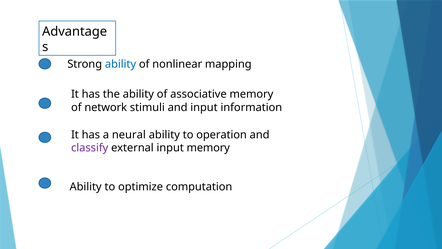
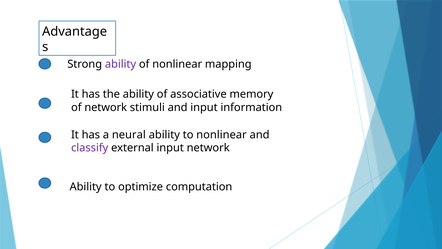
ability at (121, 64) colour: blue -> purple
to operation: operation -> nonlinear
input memory: memory -> network
